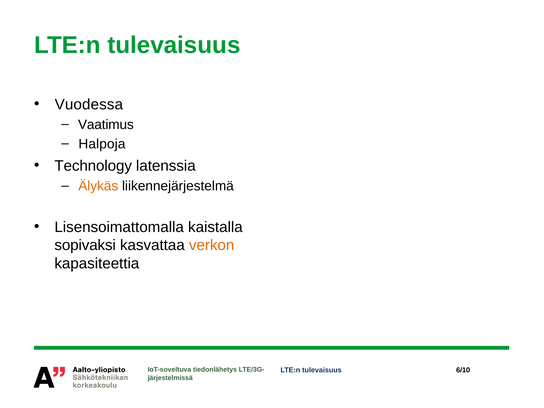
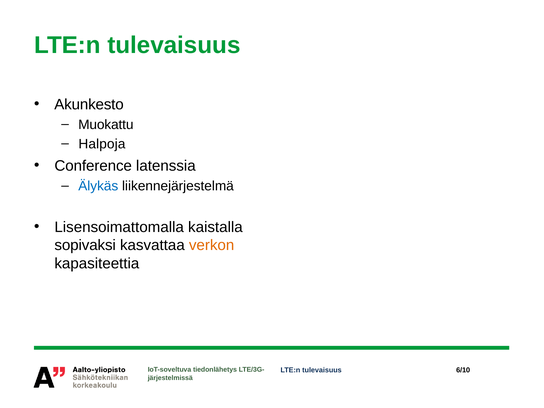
Vuodessa: Vuodessa -> Akunkesto
Vaatimus: Vaatimus -> Muokattu
Technology: Technology -> Conference
Älykäs colour: orange -> blue
